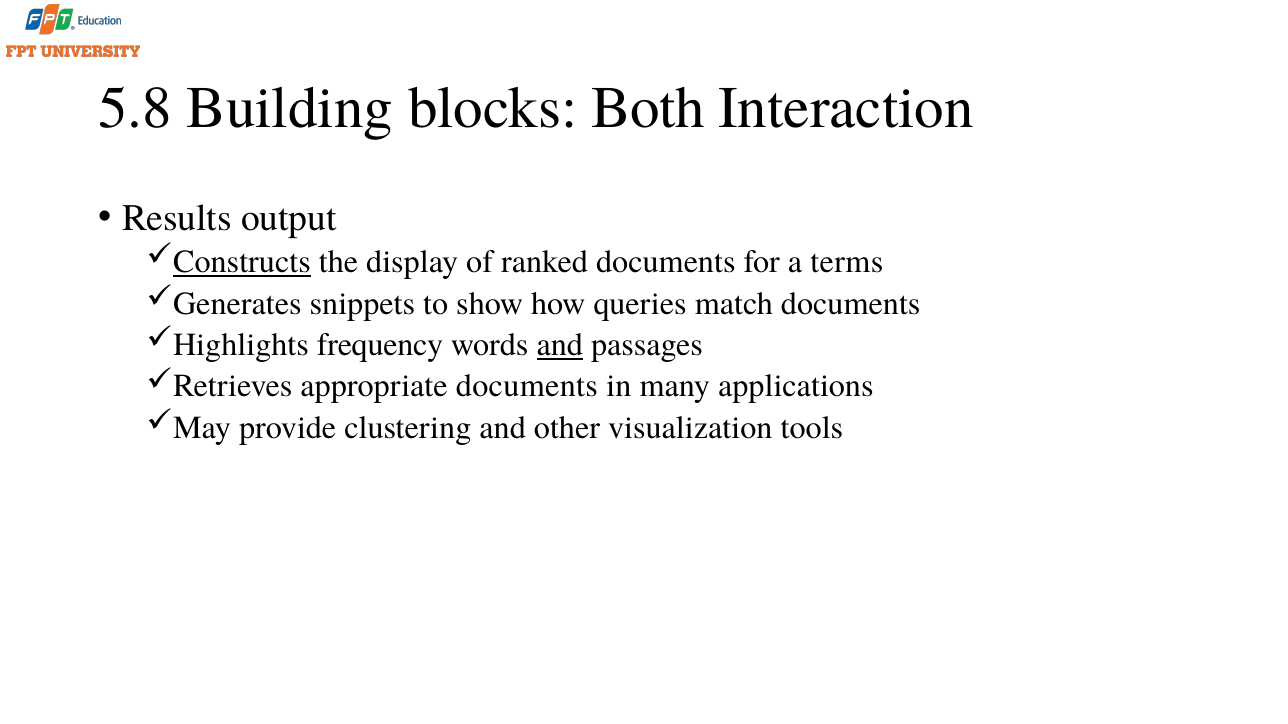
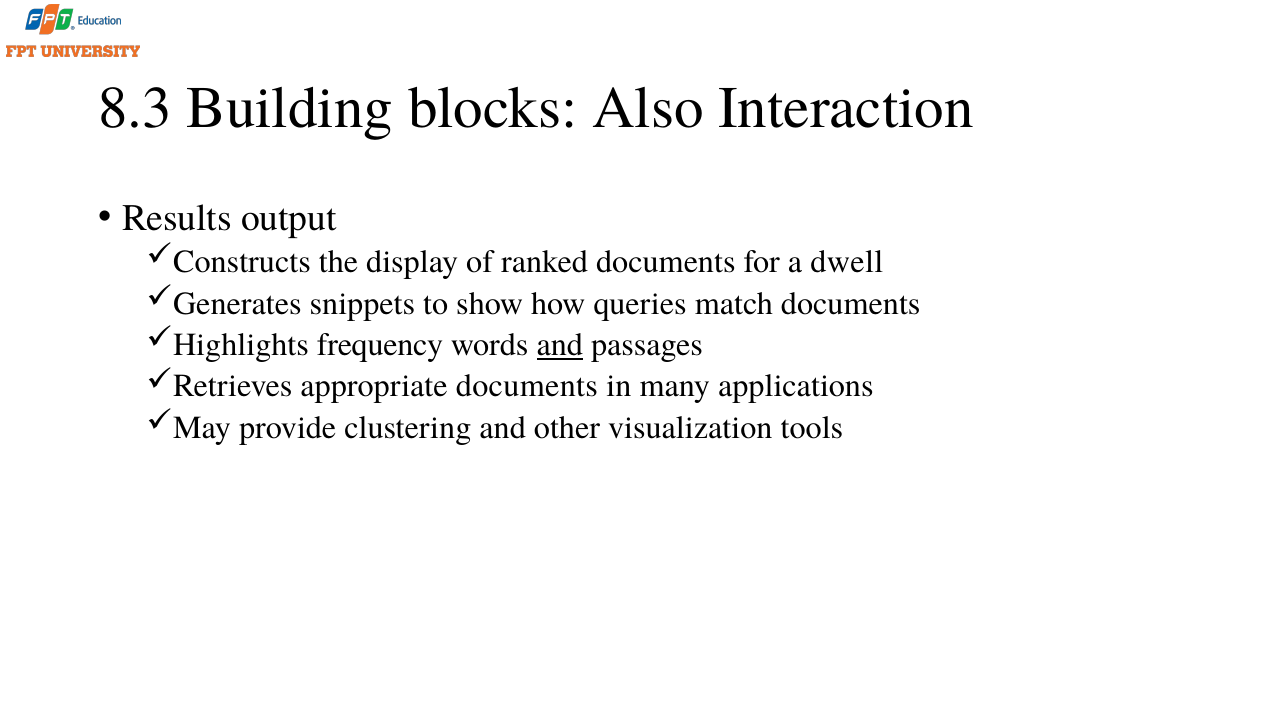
5.8: 5.8 -> 8.3
Both: Both -> Also
Constructs underline: present -> none
terms: terms -> dwell
